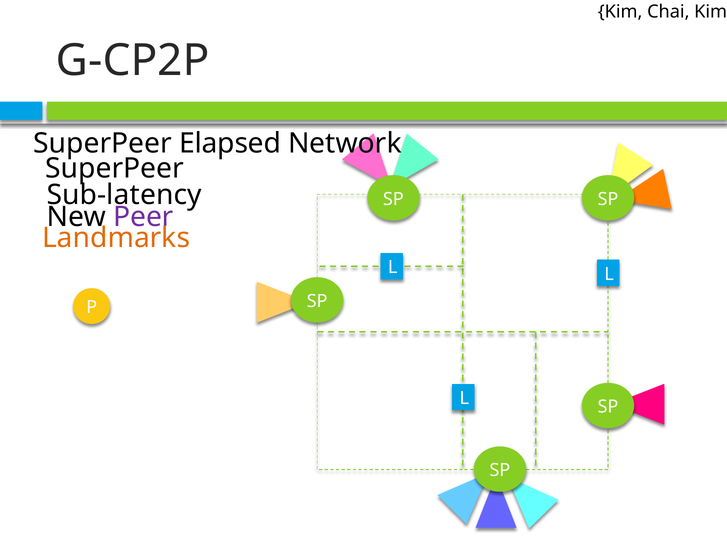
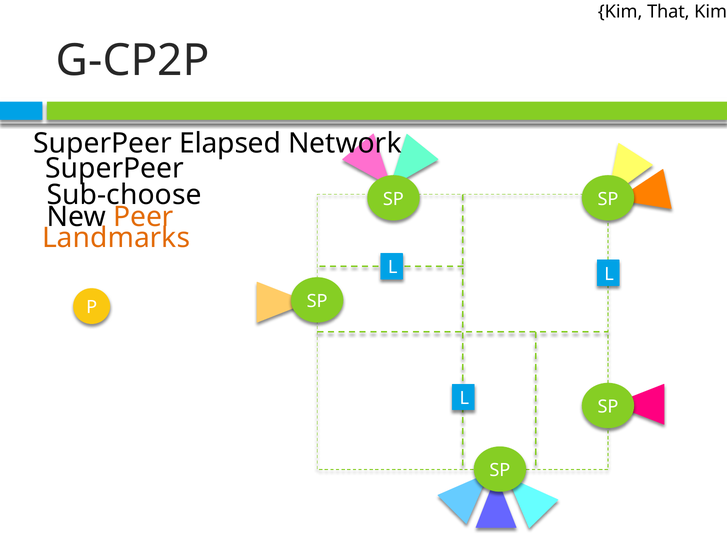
Chai: Chai -> That
Sub-latency: Sub-latency -> Sub-choose
Peer colour: purple -> orange
